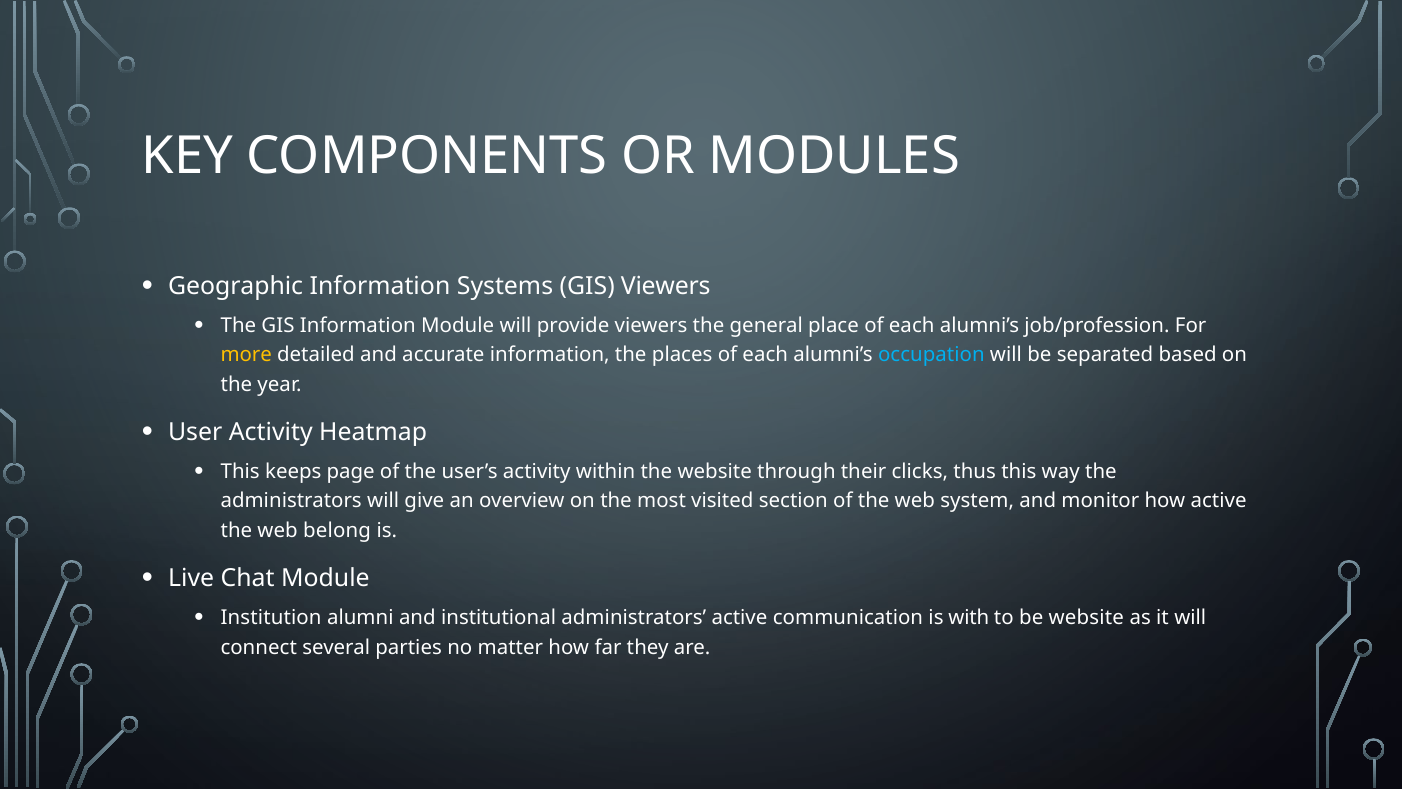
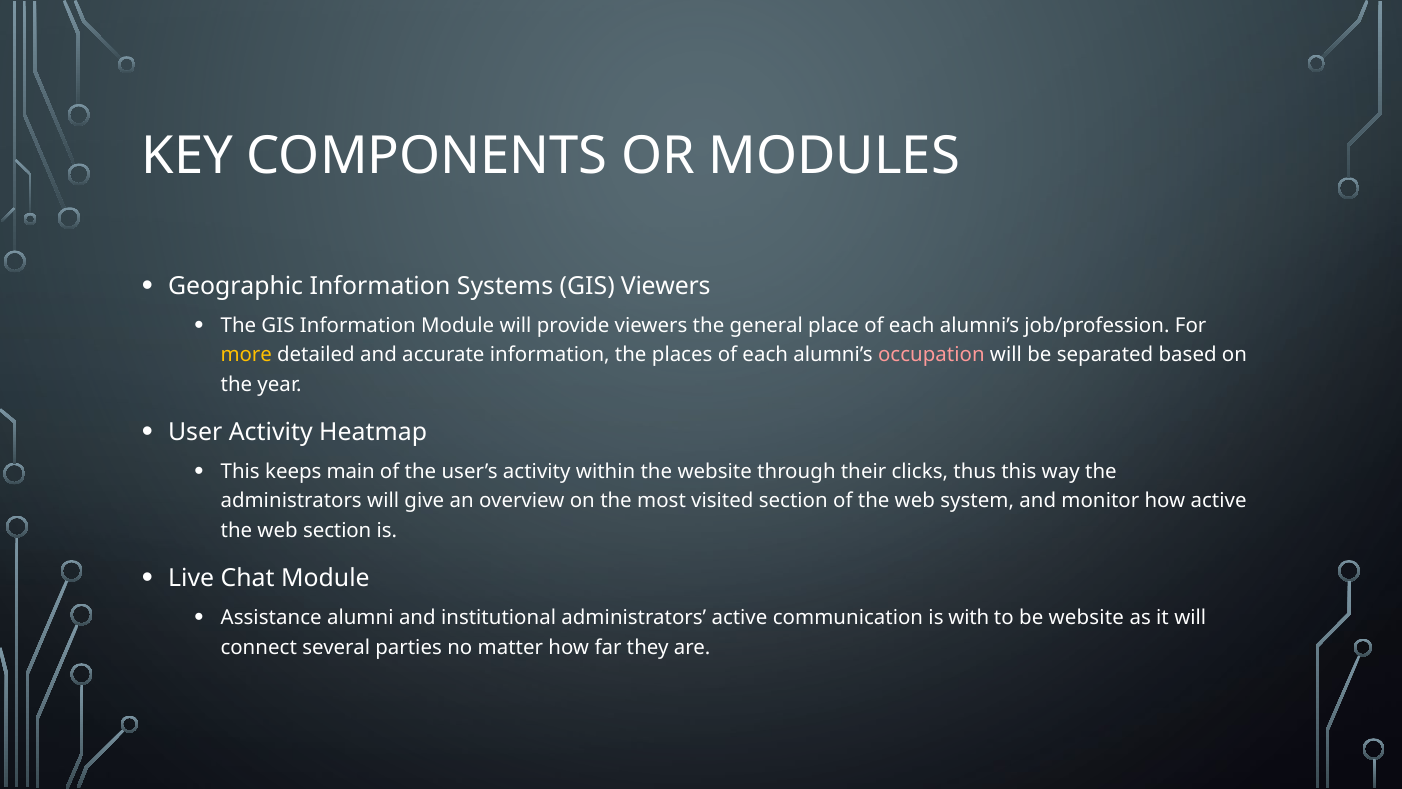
occupation colour: light blue -> pink
page: page -> main
web belong: belong -> section
Institution: Institution -> Assistance
